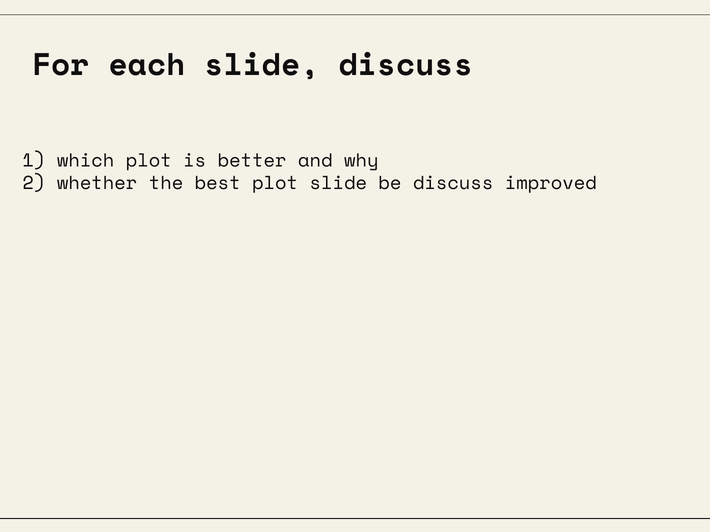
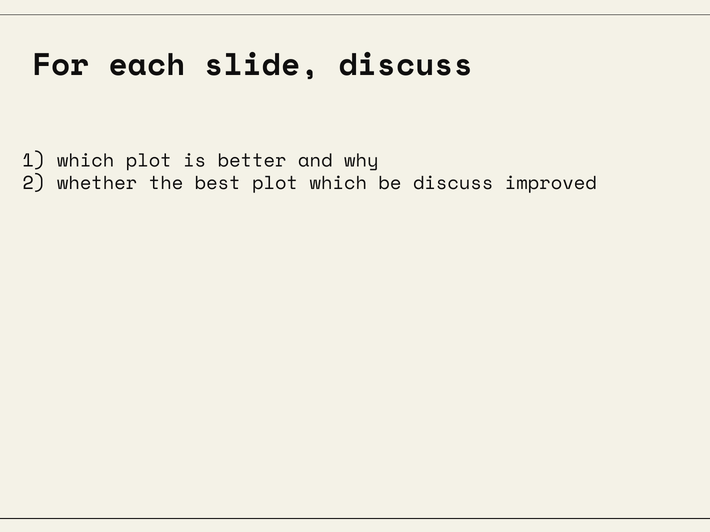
plot slide: slide -> which
